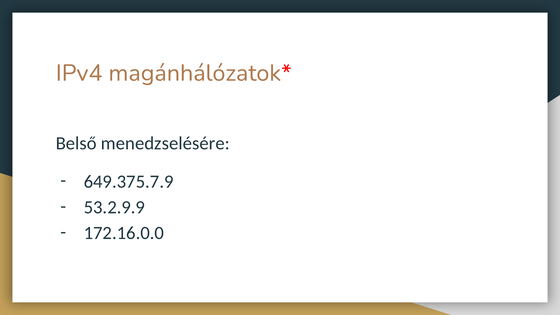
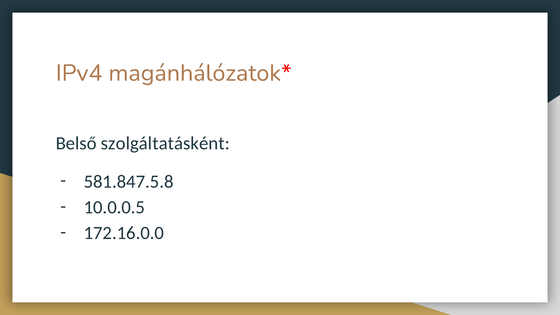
menedzselésére: menedzselésére -> szolgáltatásként
649.375.7.9: 649.375.7.9 -> 581.847.5.8
53.2.9.9: 53.2.9.9 -> 10.0.0.5
